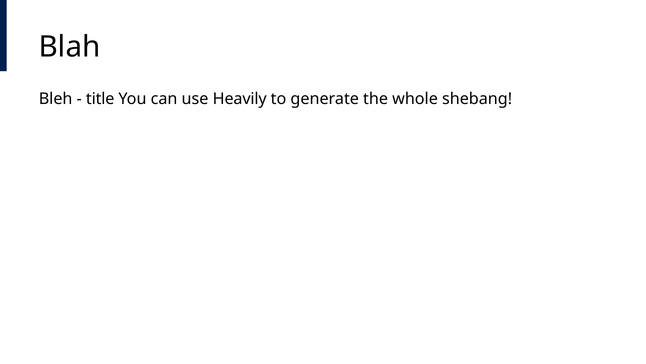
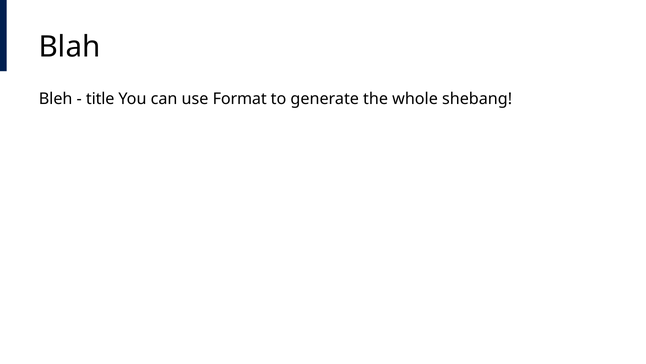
Heavily: Heavily -> Format
